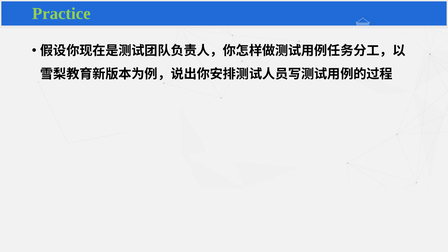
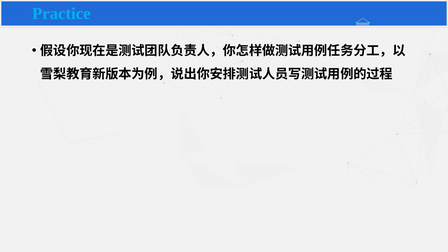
Practice colour: light green -> light blue
